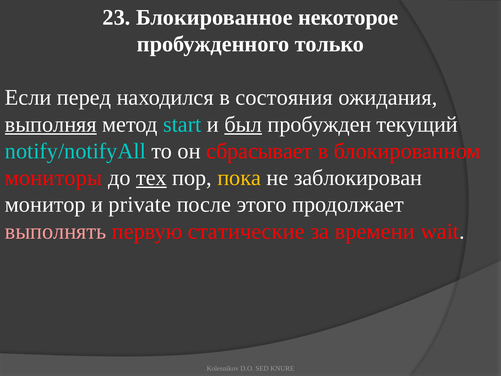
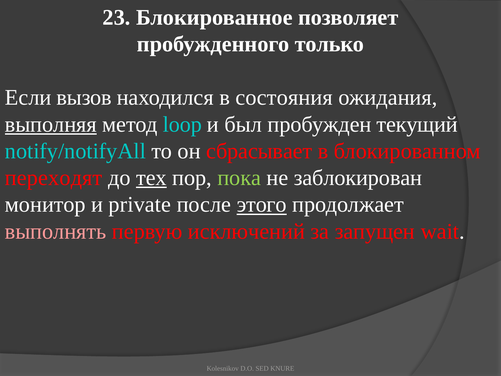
некоторое: некоторое -> позволяет
перед: перед -> вызов
start: start -> loop
был underline: present -> none
мониторы: мониторы -> переходят
пока colour: yellow -> light green
этого underline: none -> present
статические: статические -> исключений
времени: времени -> запущен
